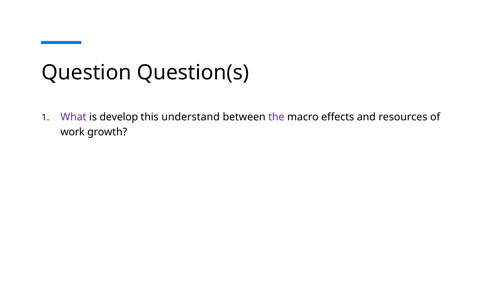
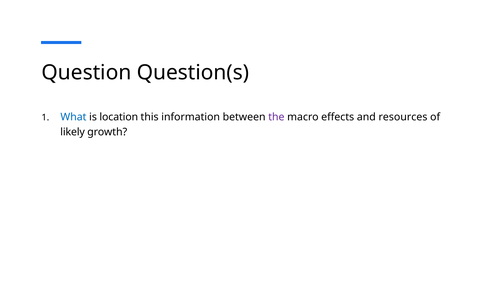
What colour: purple -> blue
develop: develop -> location
understand: understand -> information
work: work -> likely
